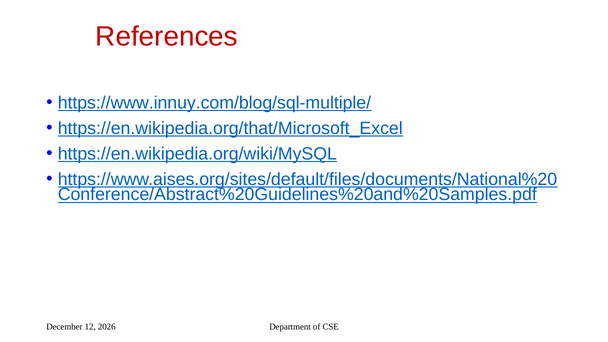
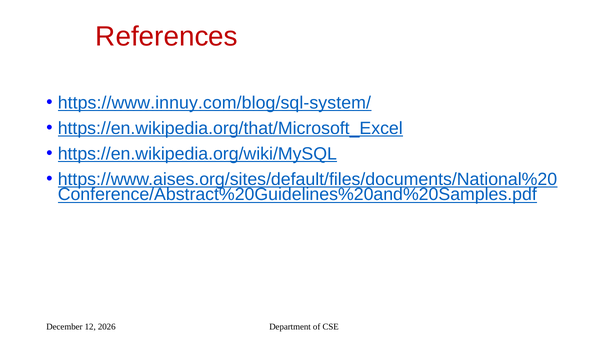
https://www.innuy.com/blog/sql-multiple/: https://www.innuy.com/blog/sql-multiple/ -> https://www.innuy.com/blog/sql-system/
